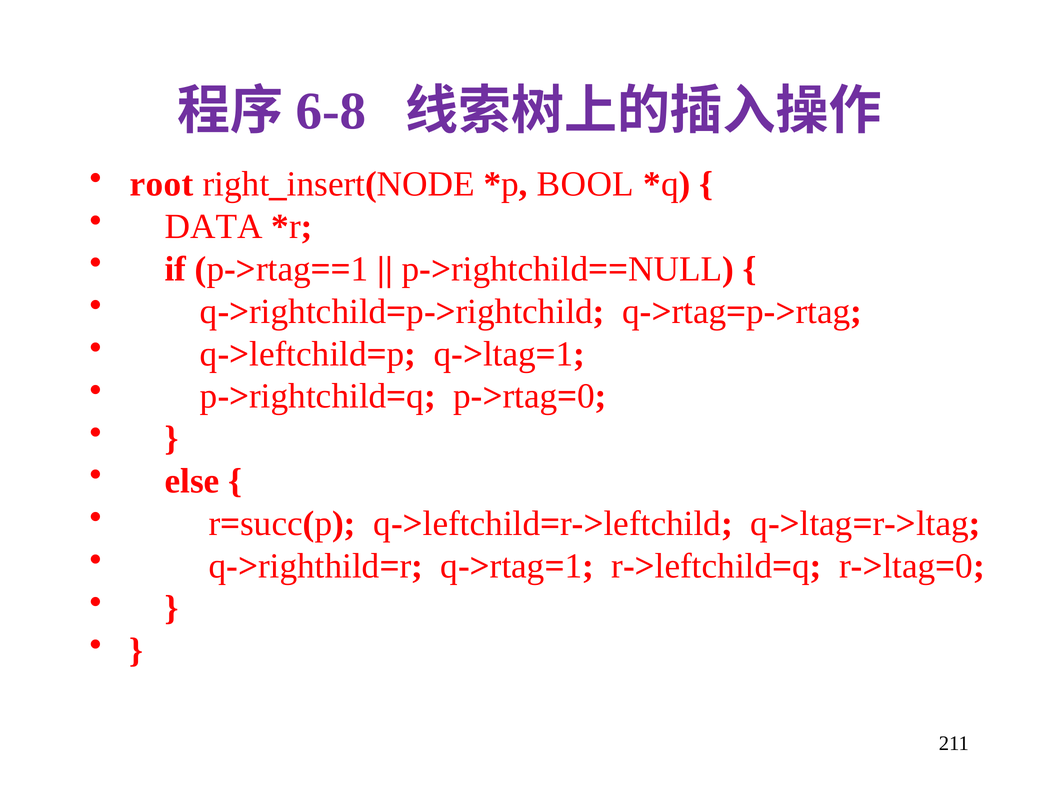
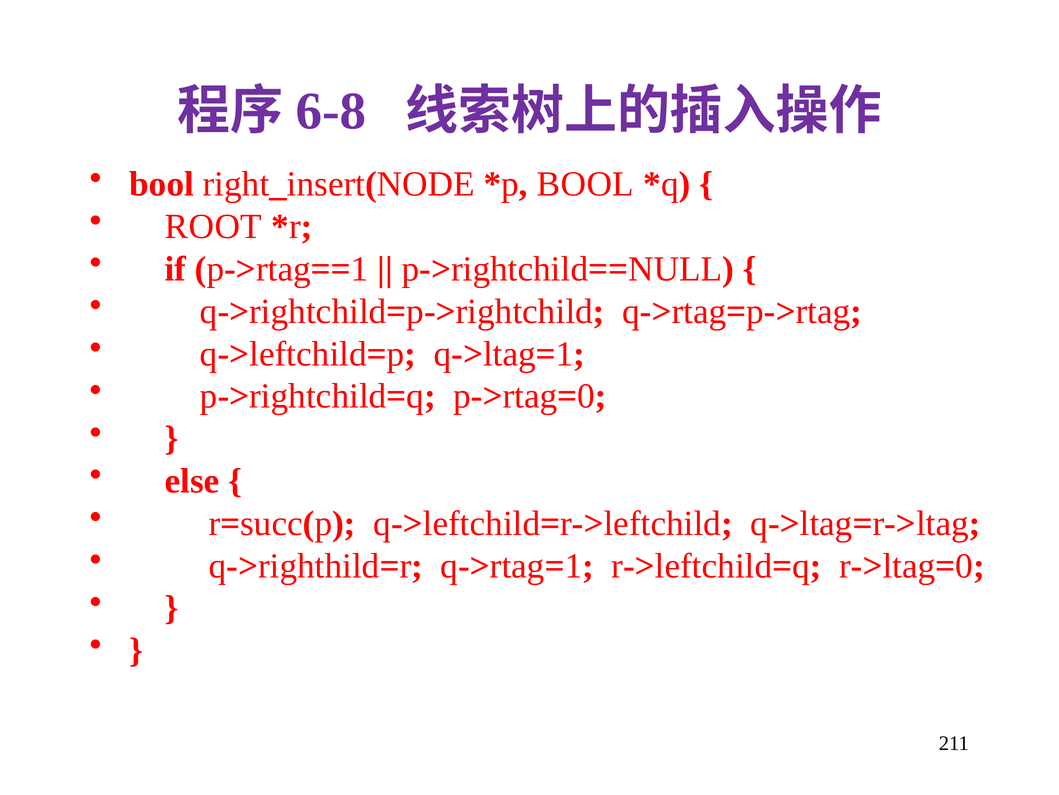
root at (161, 184): root -> bool
DATA: DATA -> ROOT
